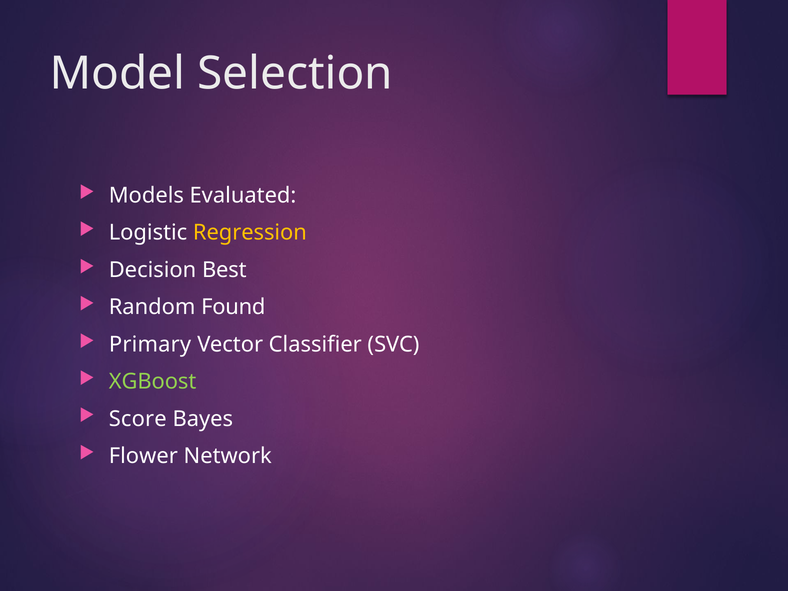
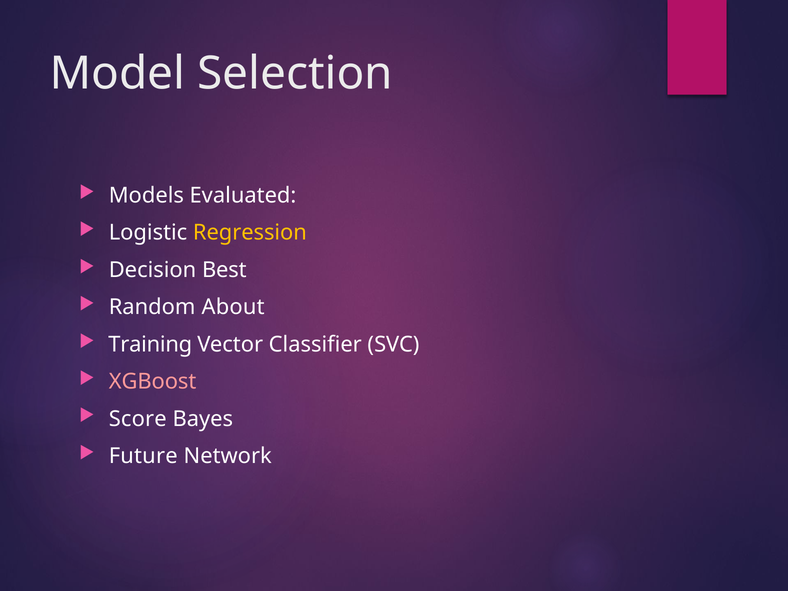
Found: Found -> About
Primary: Primary -> Training
XGBoost colour: light green -> pink
Flower: Flower -> Future
